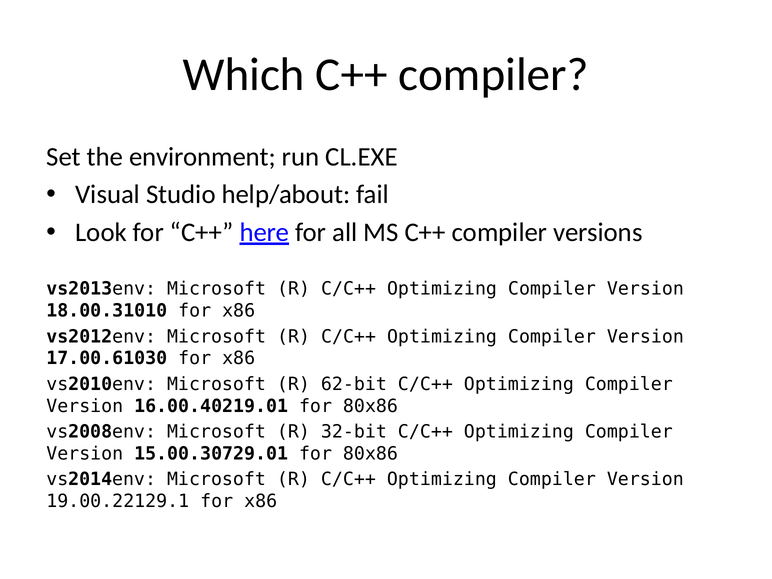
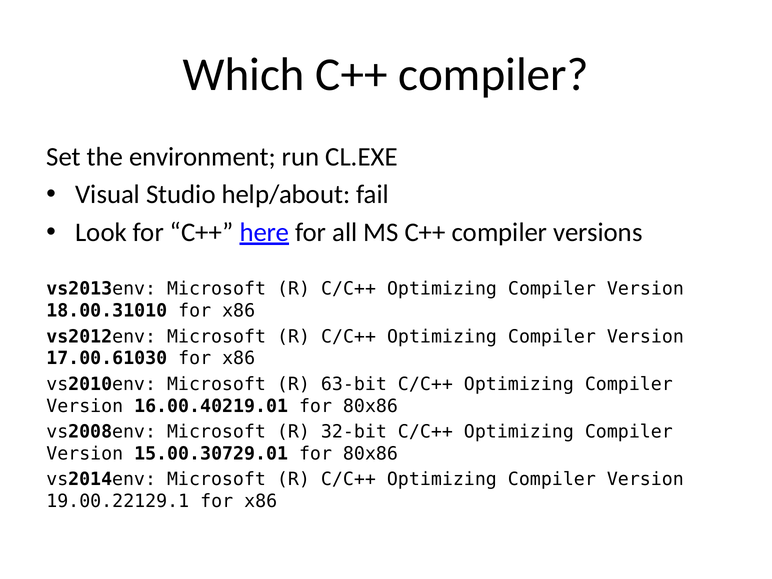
62-bit: 62-bit -> 63-bit
